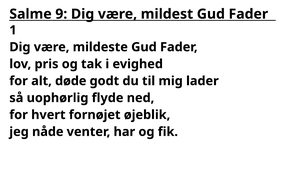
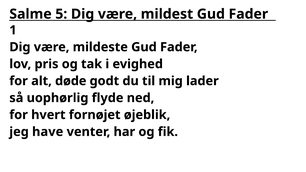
9: 9 -> 5
nåde: nåde -> have
